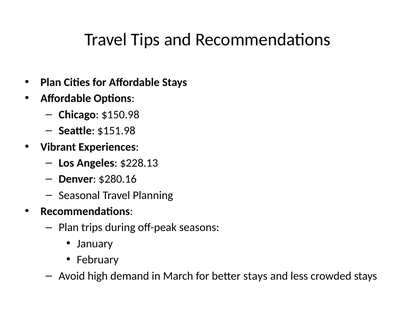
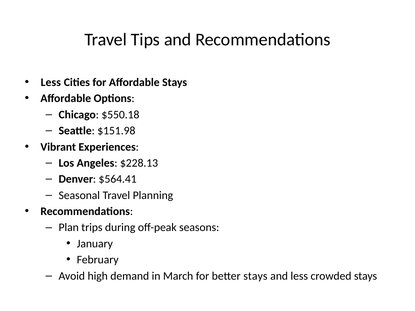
Plan at (51, 82): Plan -> Less
$150.98: $150.98 -> $550.18
$280.16: $280.16 -> $564.41
